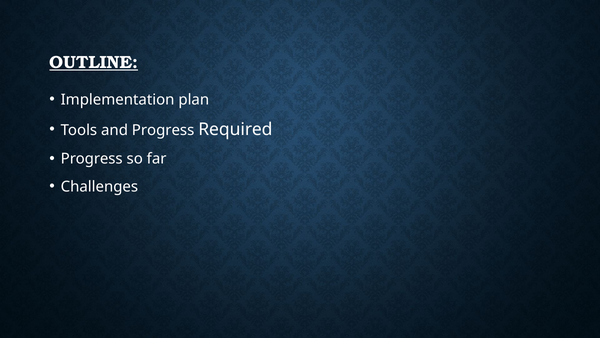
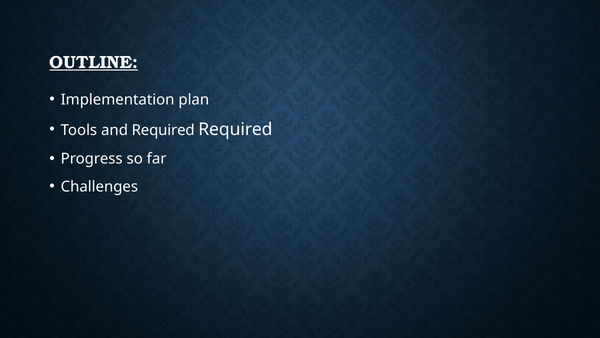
and Progress: Progress -> Required
